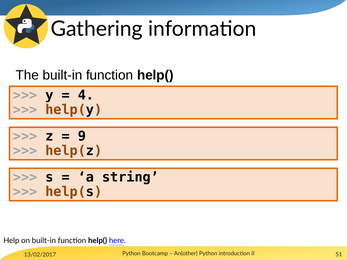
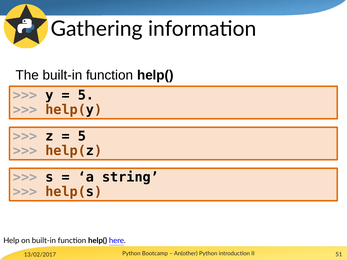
4 at (86, 95): 4 -> 5
9 at (82, 136): 9 -> 5
